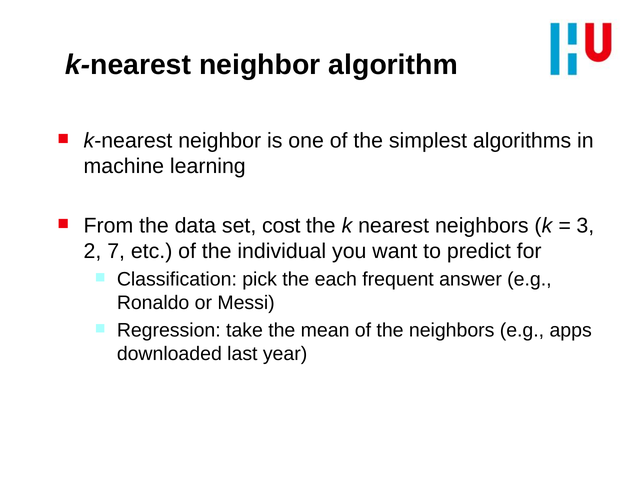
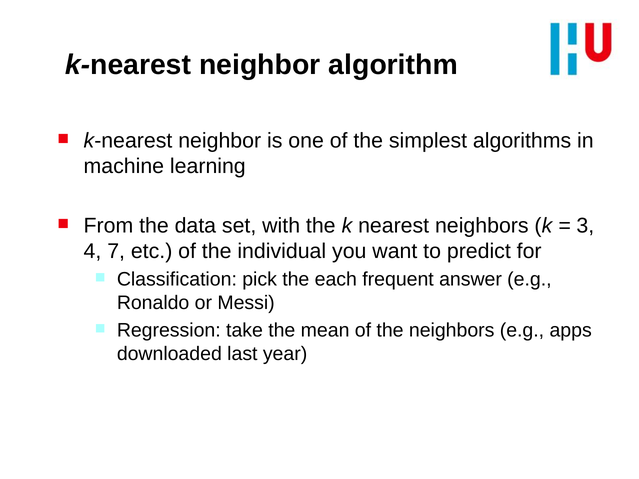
cost: cost -> with
2: 2 -> 4
